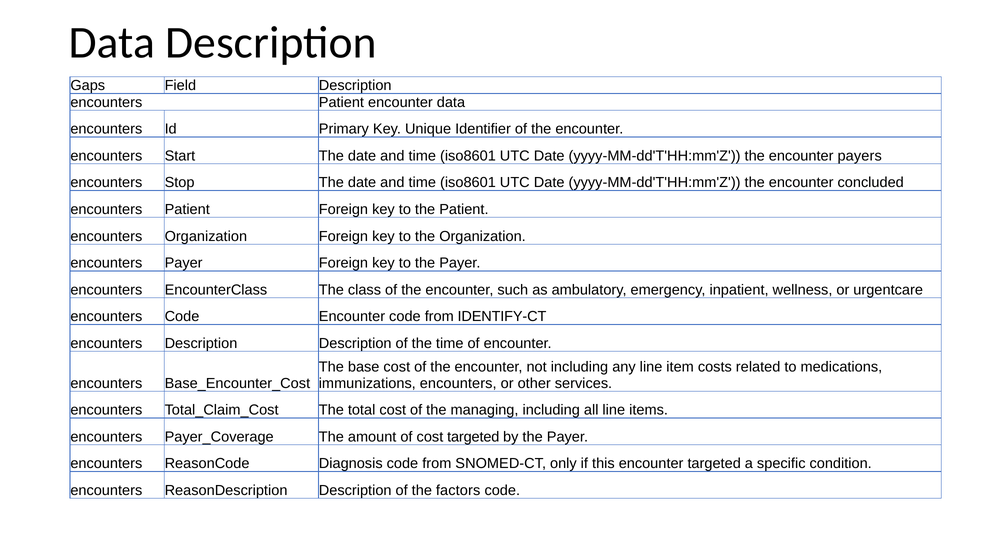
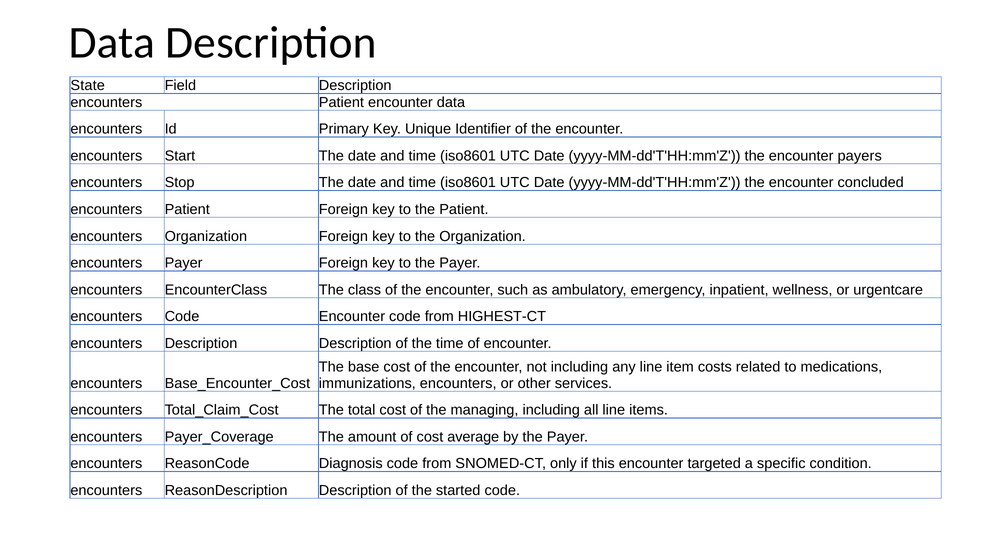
Gaps: Gaps -> State
IDENTIFY-CT: IDENTIFY-CT -> HIGHEST-CT
cost targeted: targeted -> average
factors: factors -> started
